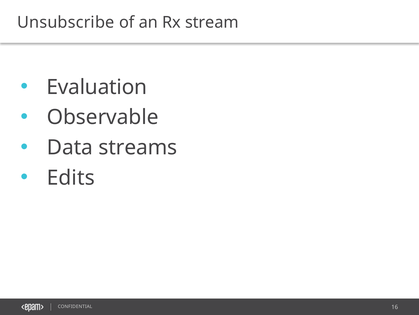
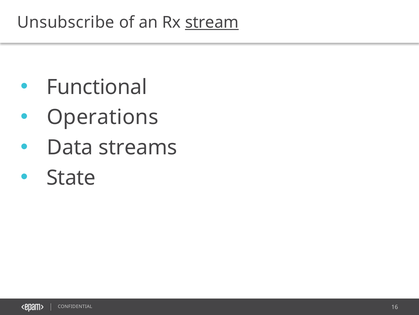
stream underline: none -> present
Evaluation: Evaluation -> Functional
Observable: Observable -> Operations
Edits: Edits -> State
